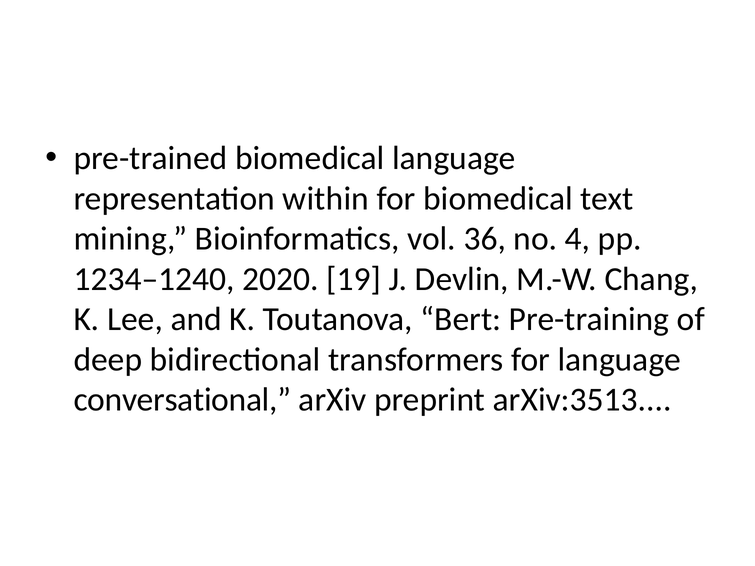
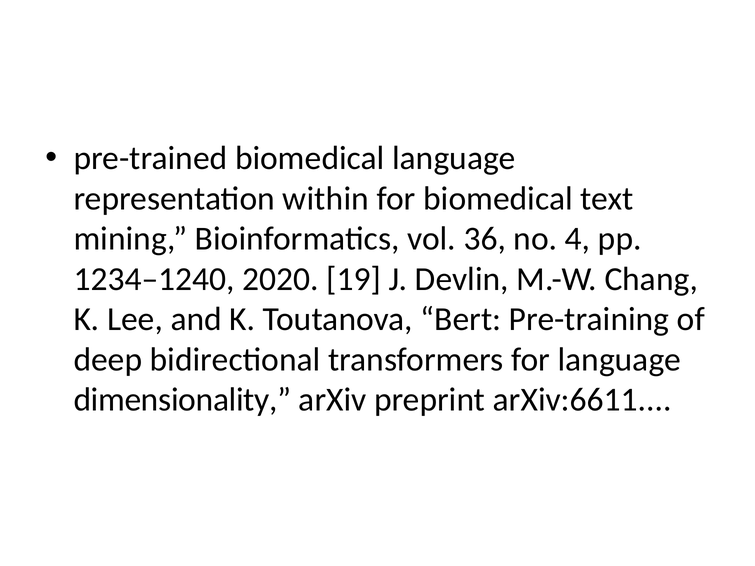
conversational: conversational -> dimensionality
arXiv:3513: arXiv:3513 -> arXiv:6611
